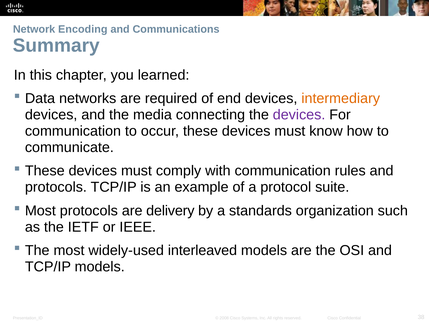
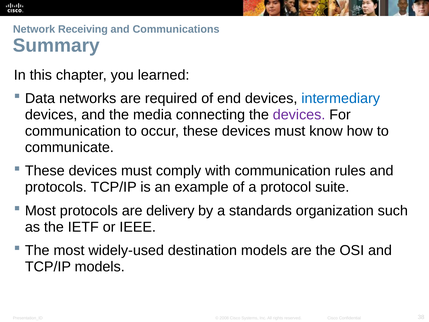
Encoding: Encoding -> Receiving
intermediary colour: orange -> blue
interleaved: interleaved -> destination
